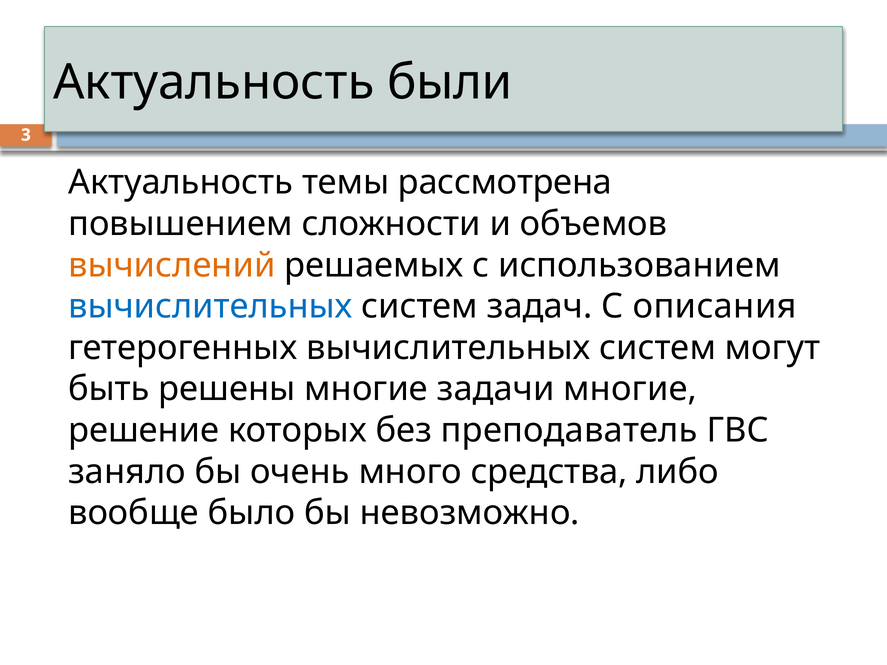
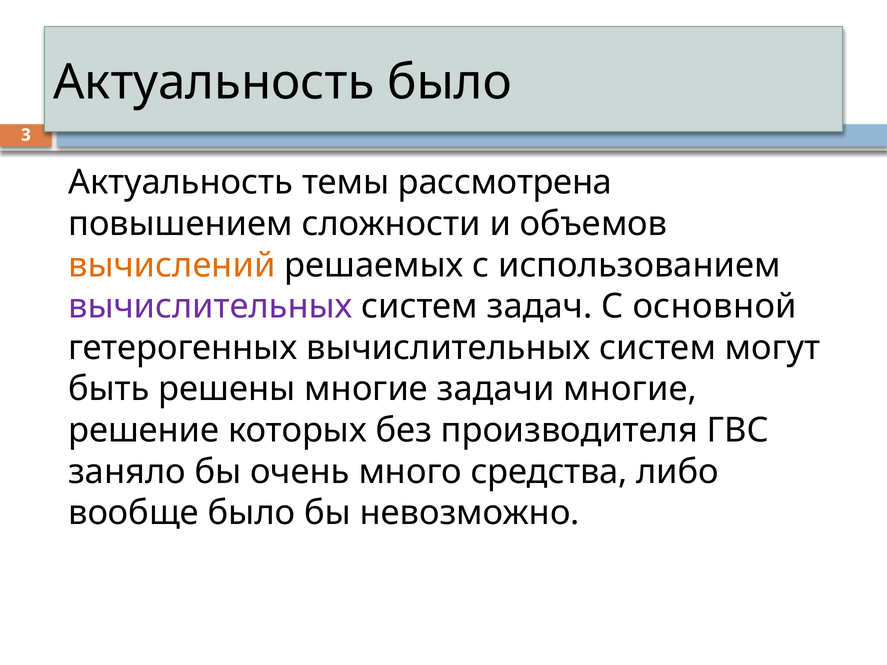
Актуальность были: были -> было
вычислительных at (210, 307) colour: blue -> purple
описания: описания -> основной
преподаватель: преподаватель -> производителя
